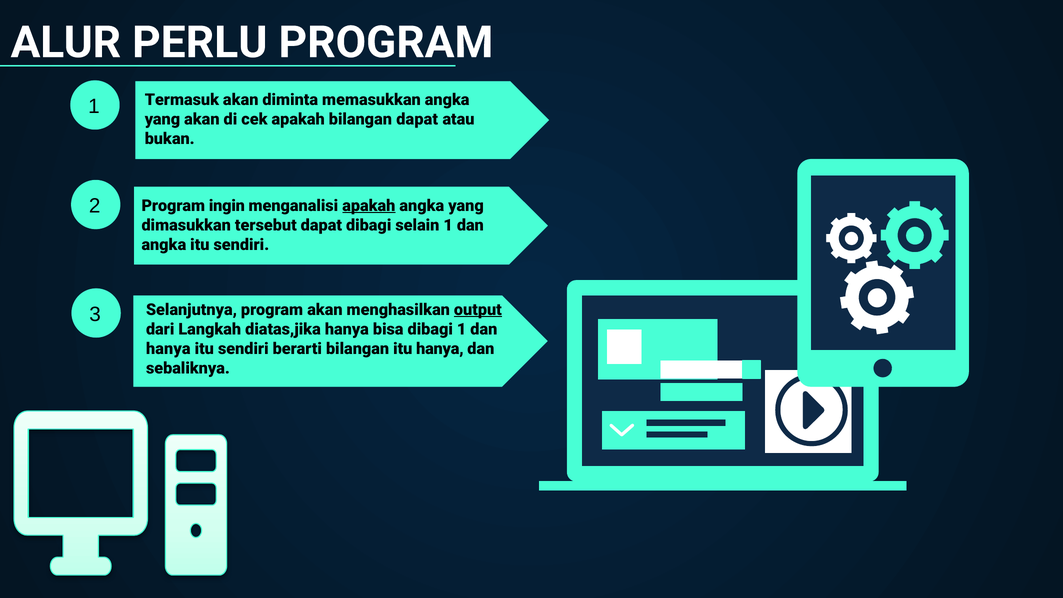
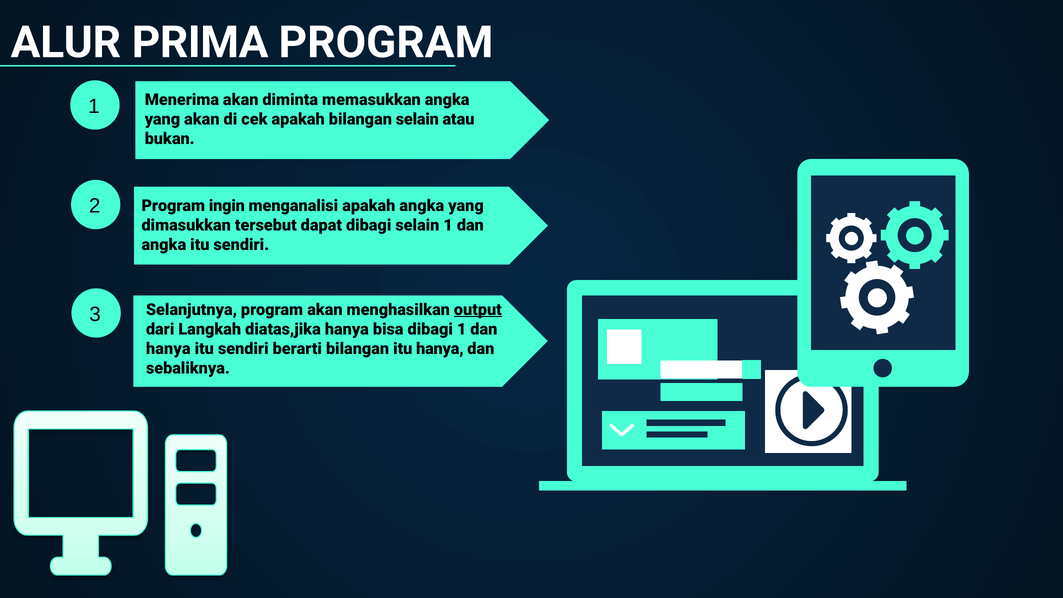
PERLU: PERLU -> PRIMA
Termasuk: Termasuk -> Menerima
bilangan dapat: dapat -> selain
apakah at (369, 206) underline: present -> none
